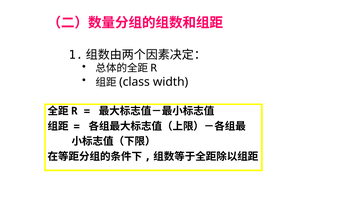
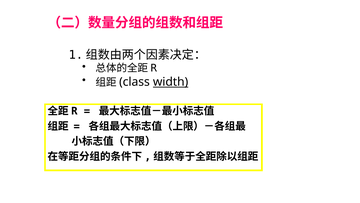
width underline: none -> present
